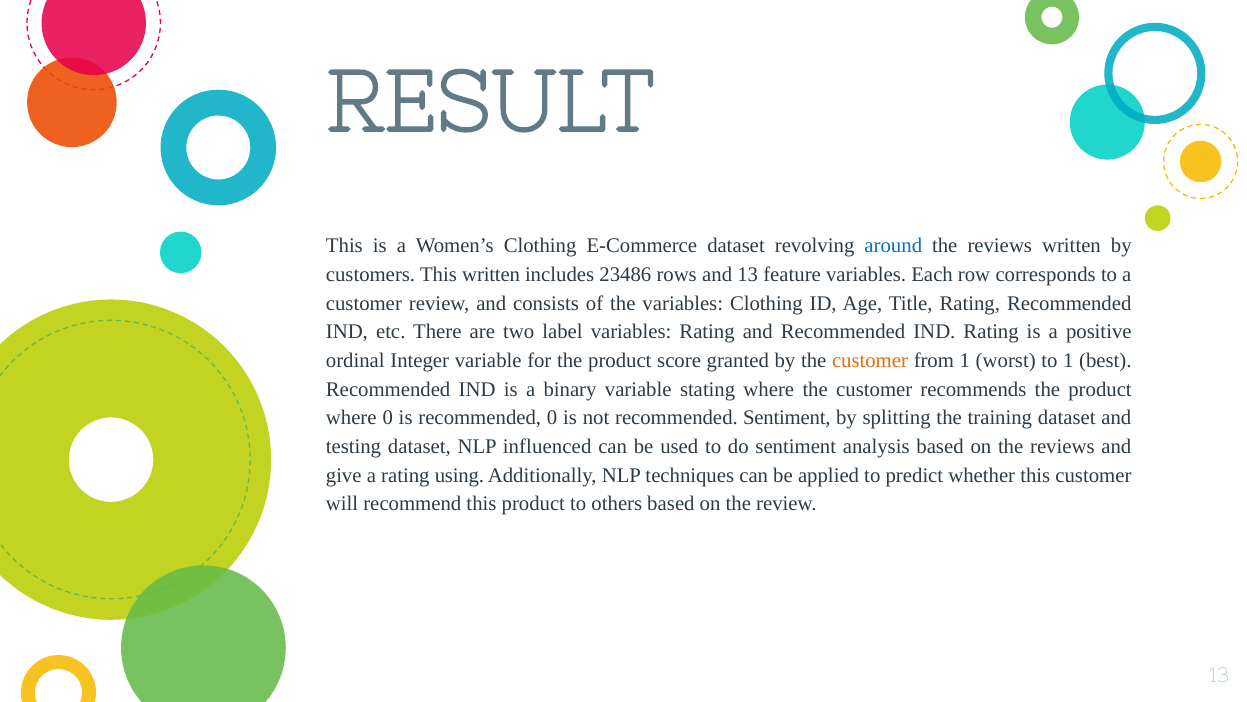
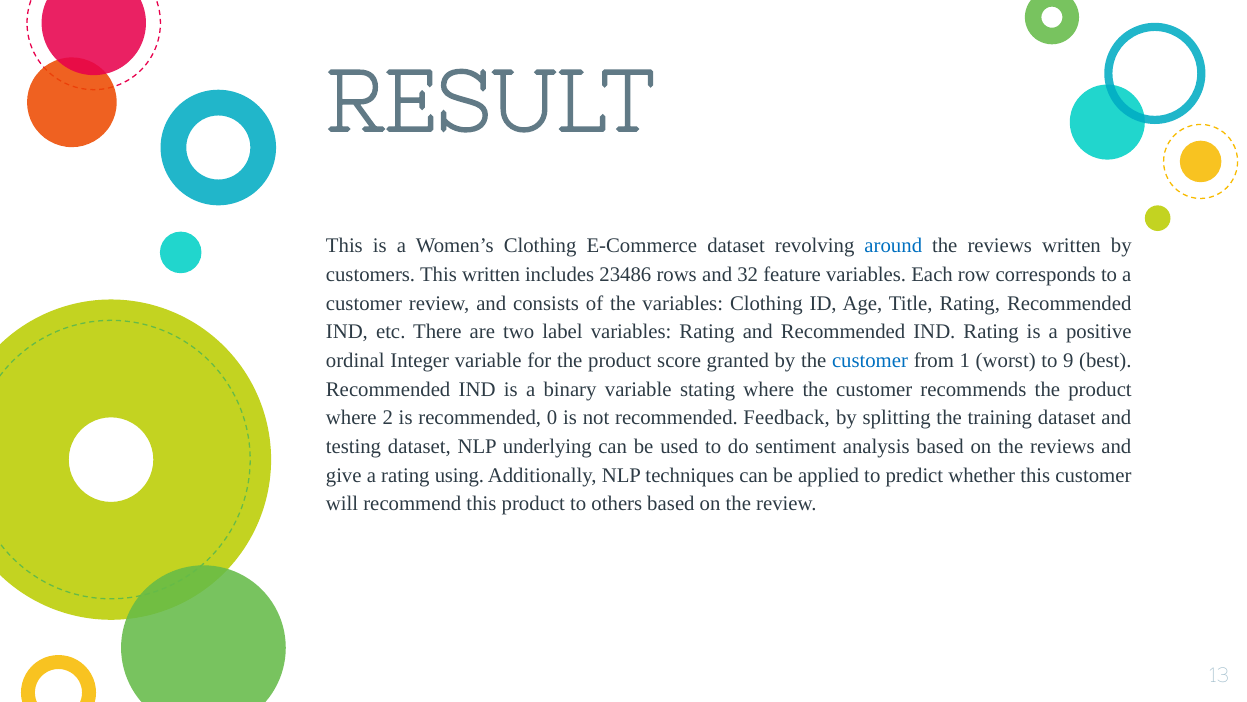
and 13: 13 -> 32
customer at (870, 360) colour: orange -> blue
to 1: 1 -> 9
where 0: 0 -> 2
recommended Sentiment: Sentiment -> Feedback
influenced: influenced -> underlying
